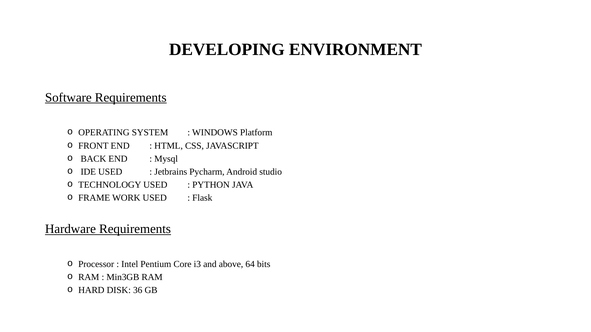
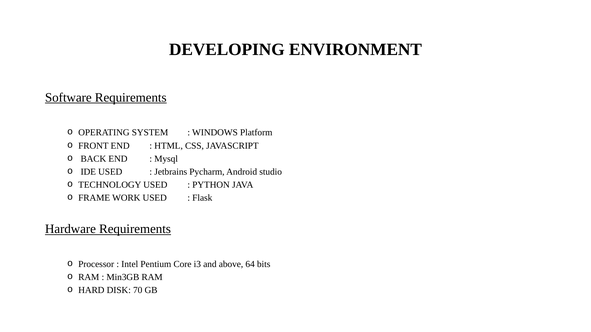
36: 36 -> 70
